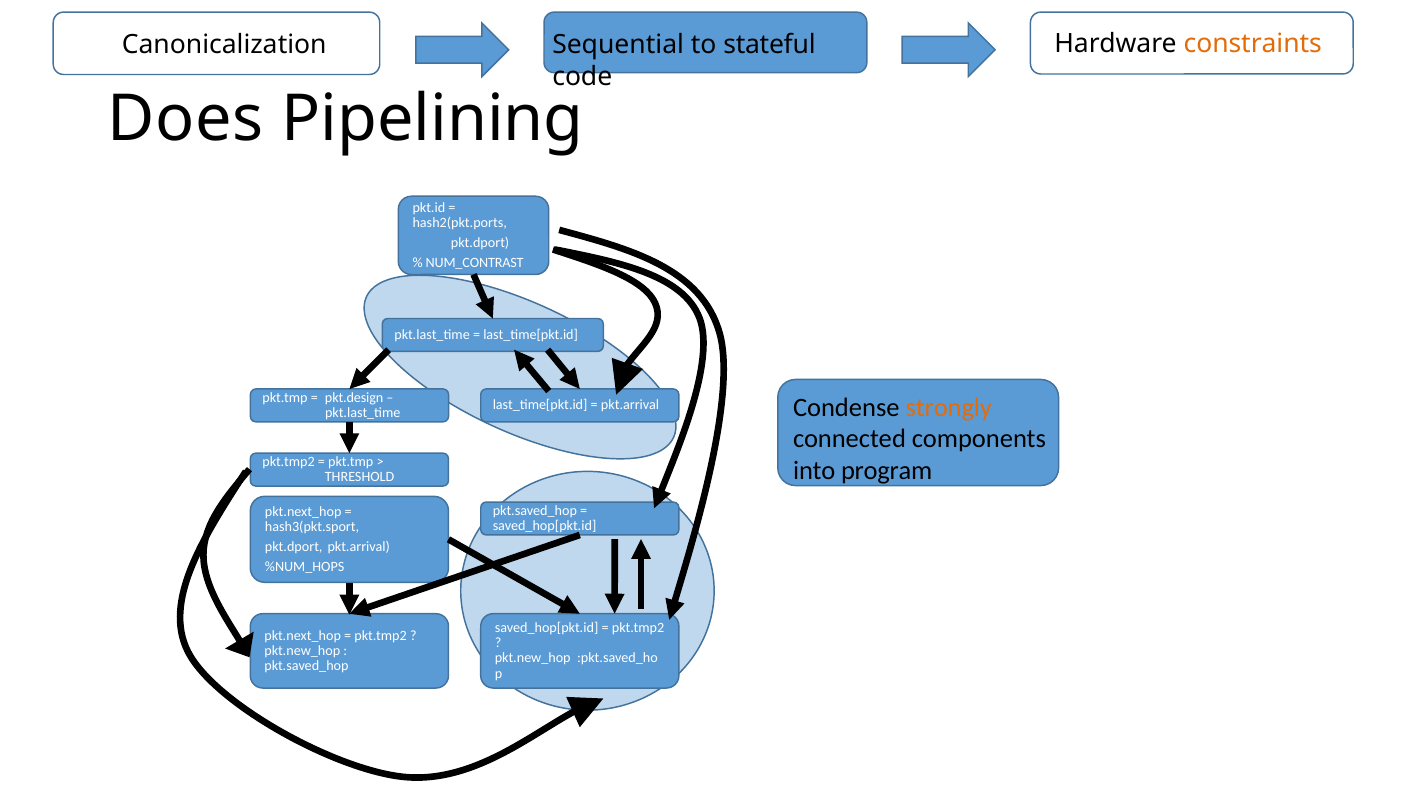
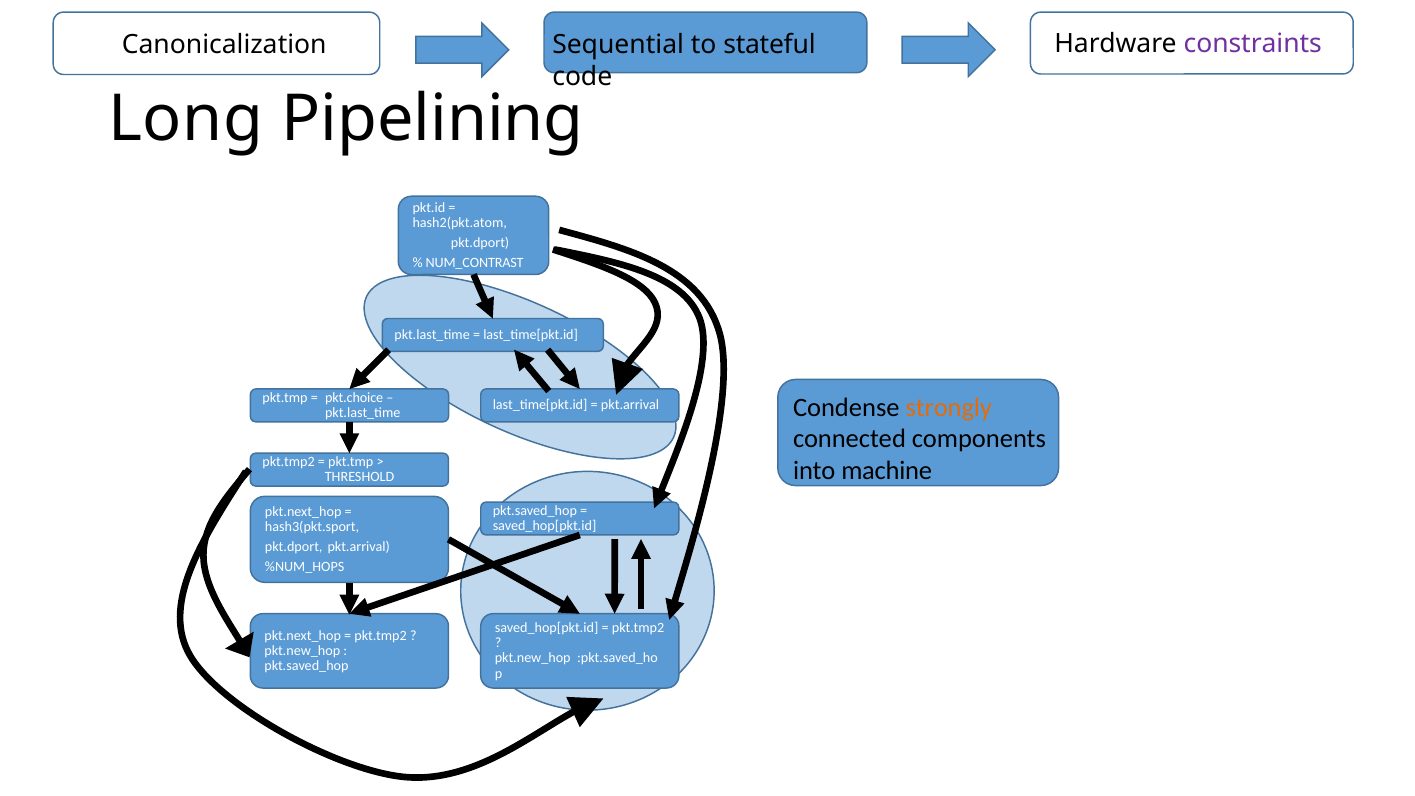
constraints colour: orange -> purple
Does: Does -> Long
hash2(pkt.ports: hash2(pkt.ports -> hash2(pkt.atom
pkt.design: pkt.design -> pkt.choice
program: program -> machine
